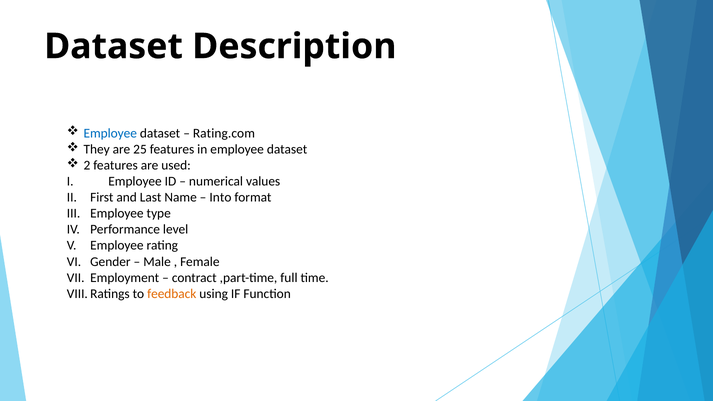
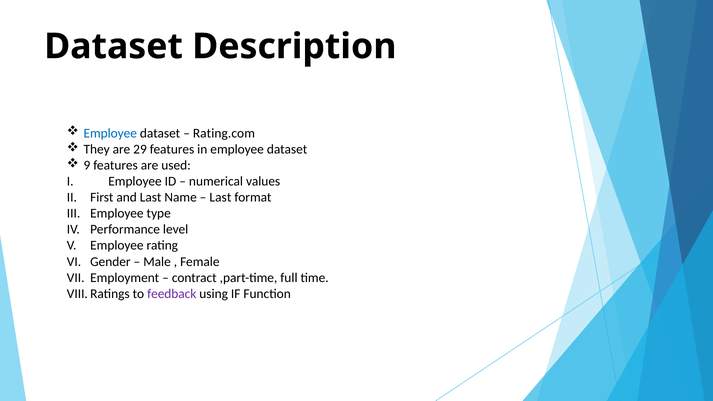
25: 25 -> 29
2: 2 -> 9
Into at (220, 197): Into -> Last
feedback colour: orange -> purple
